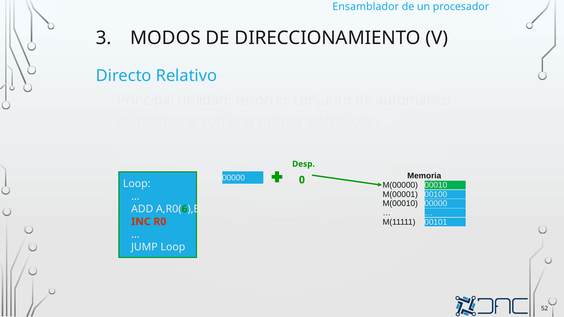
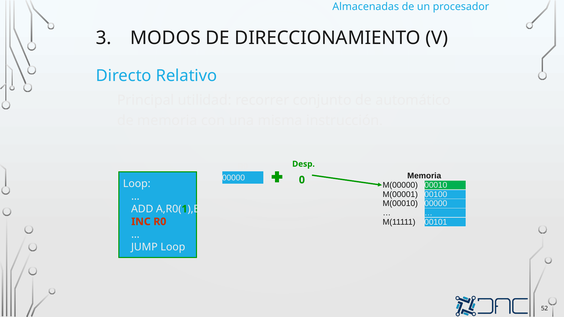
Ensamblador: Ensamblador -> Almacenadas
6: 6 -> 1
